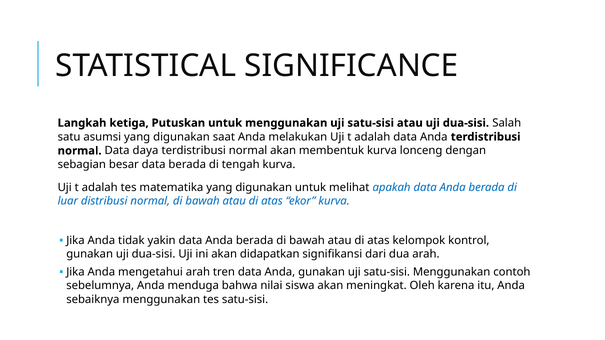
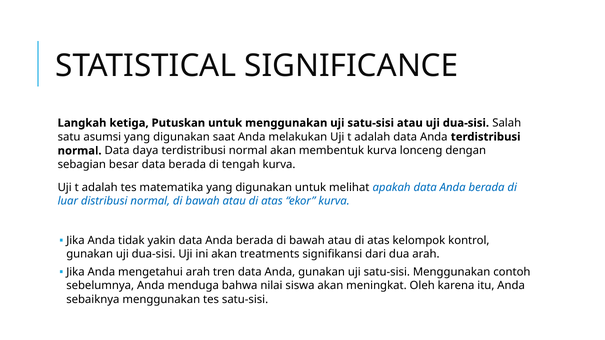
didapatkan: didapatkan -> treatments
